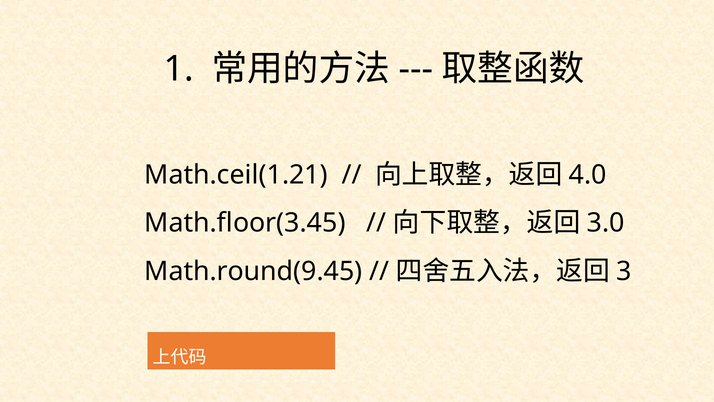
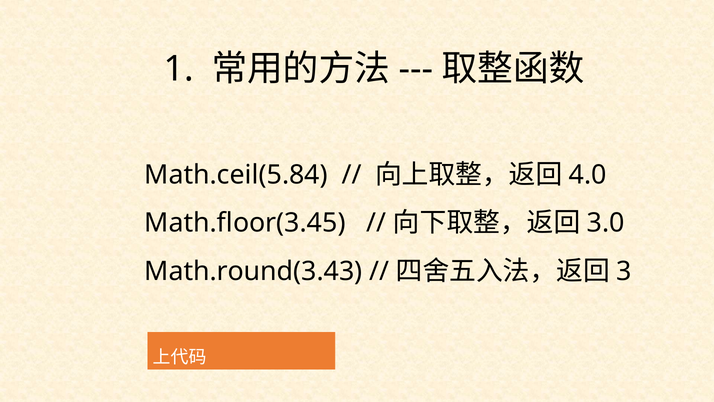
Math.ceil(1.21: Math.ceil(1.21 -> Math.ceil(5.84
Math.round(9.45: Math.round(9.45 -> Math.round(3.43
